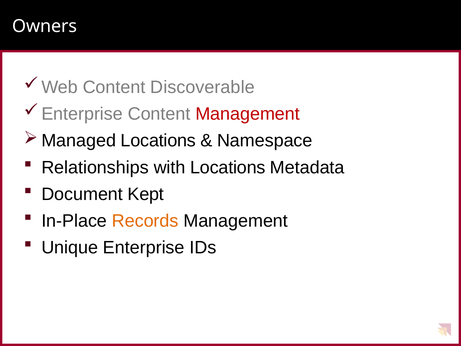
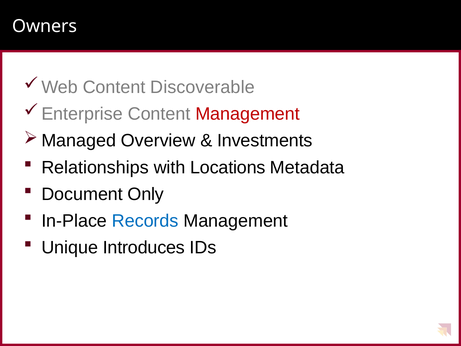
Locations at (158, 141): Locations -> Overview
Namespace: Namespace -> Investments
Kept: Kept -> Only
Records colour: orange -> blue
Enterprise: Enterprise -> Introduces
